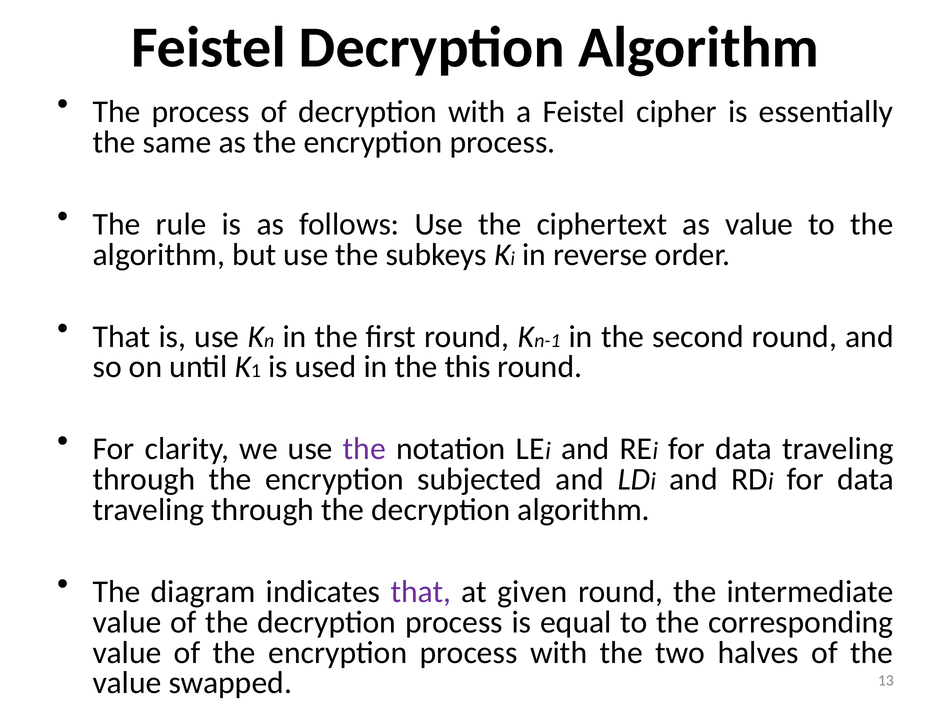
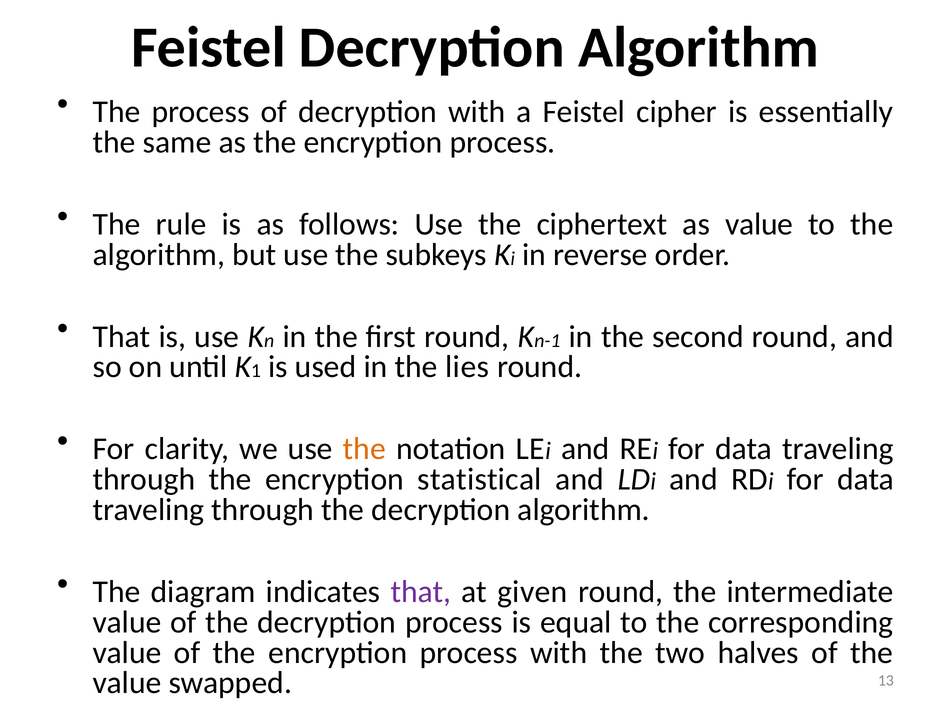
this: this -> lies
the at (364, 449) colour: purple -> orange
subjected: subjected -> statistical
